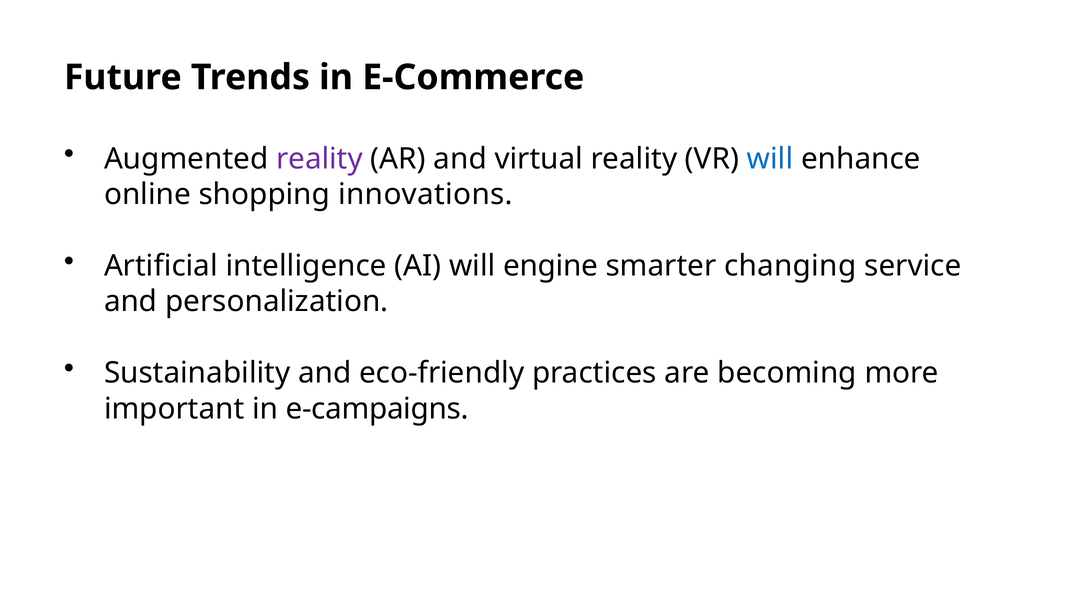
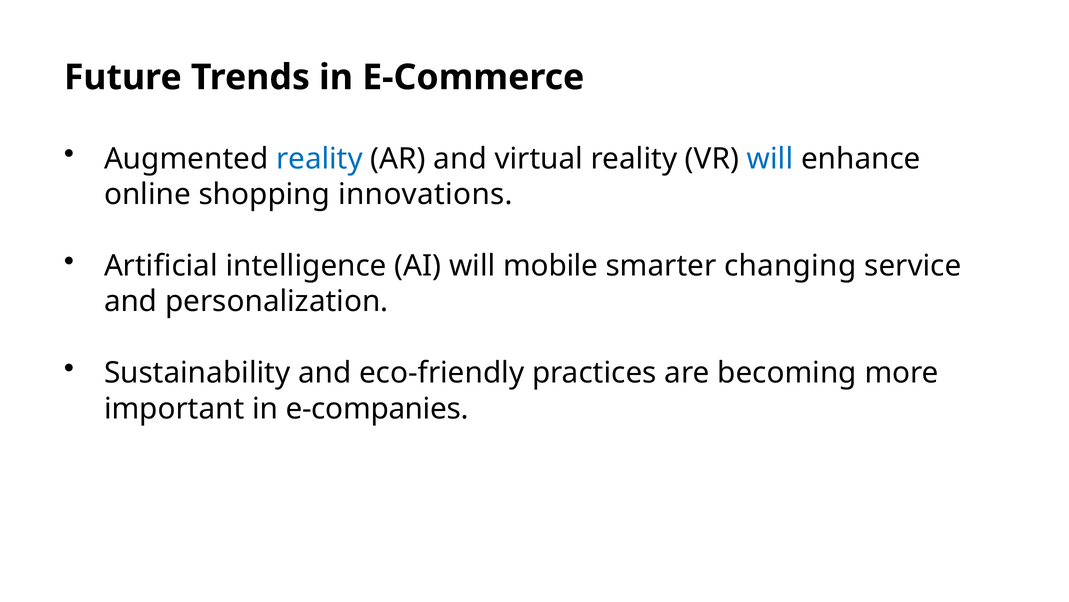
reality at (319, 159) colour: purple -> blue
engine: engine -> mobile
e-campaigns: e-campaigns -> e-companies
